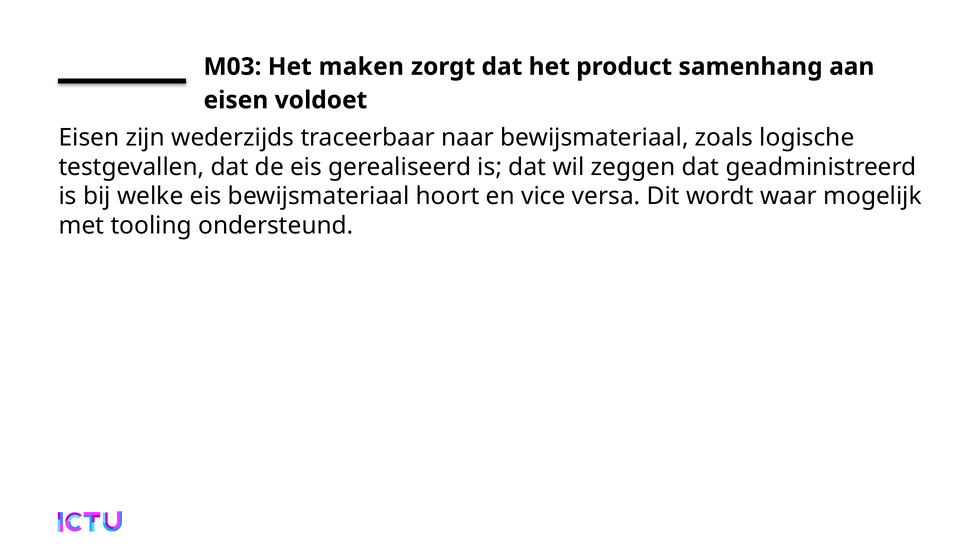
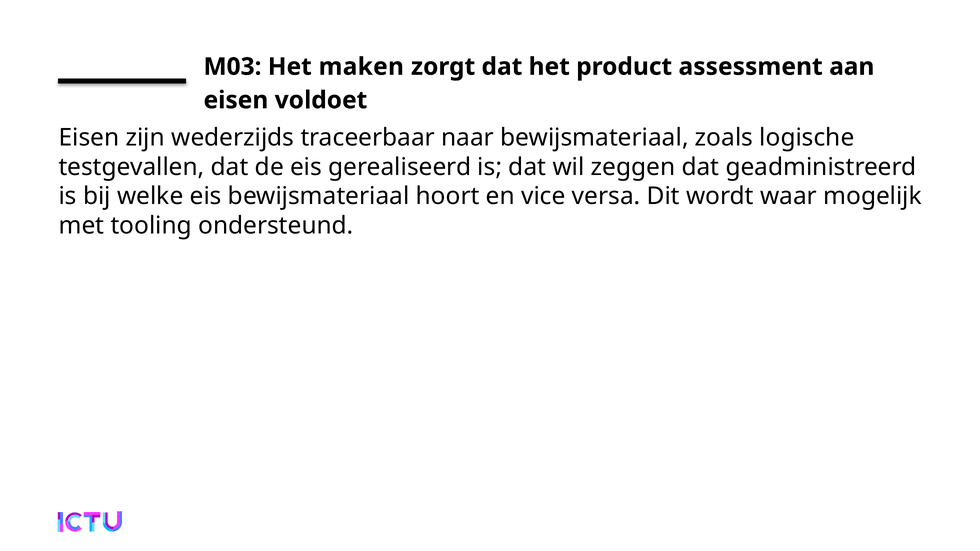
samenhang: samenhang -> assessment
